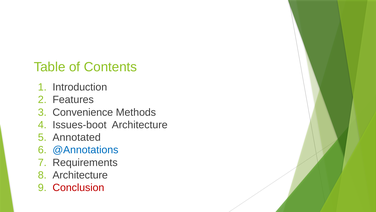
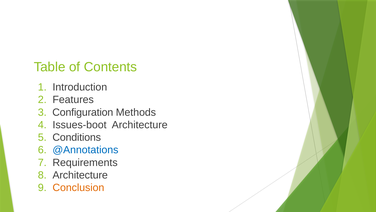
Convenience: Convenience -> Configuration
Annotated: Annotated -> Conditions
Conclusion colour: red -> orange
